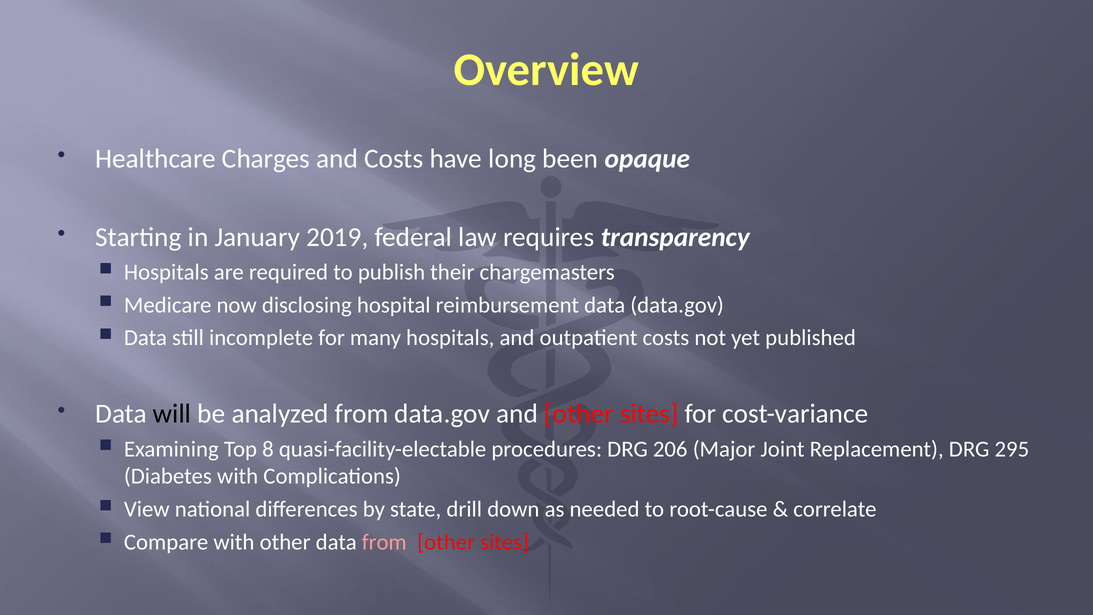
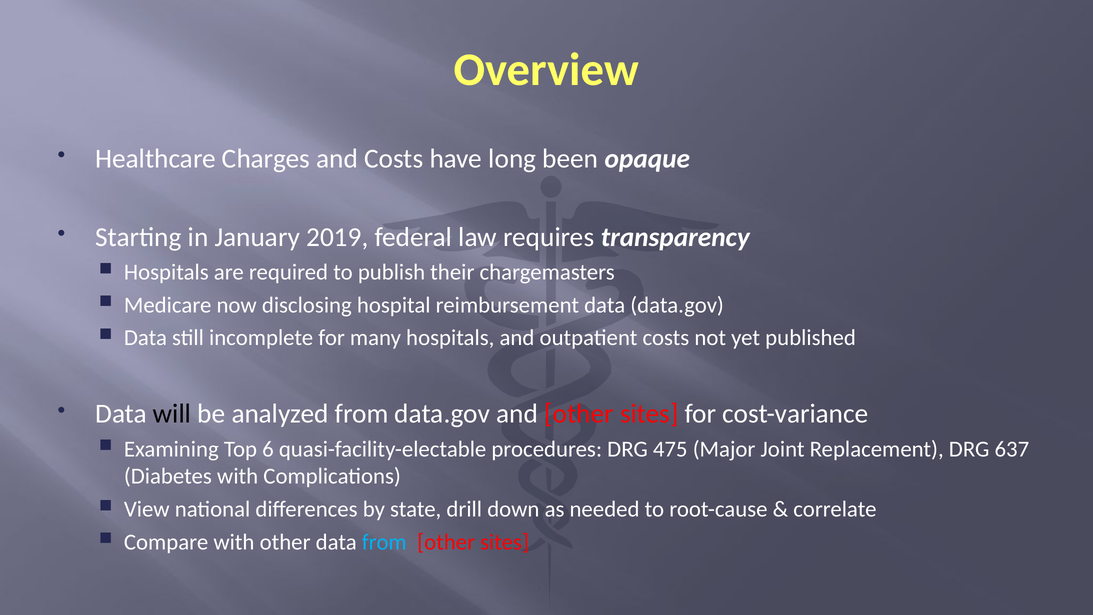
8: 8 -> 6
206: 206 -> 475
295: 295 -> 637
from at (384, 542) colour: pink -> light blue
